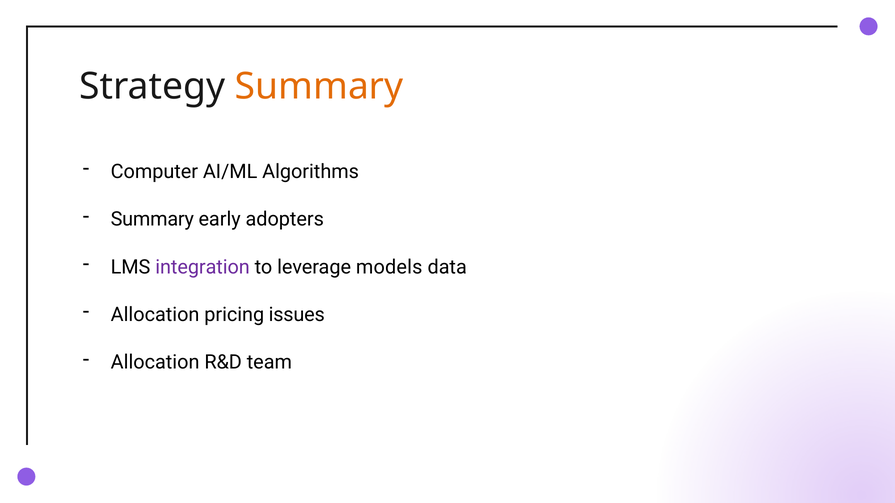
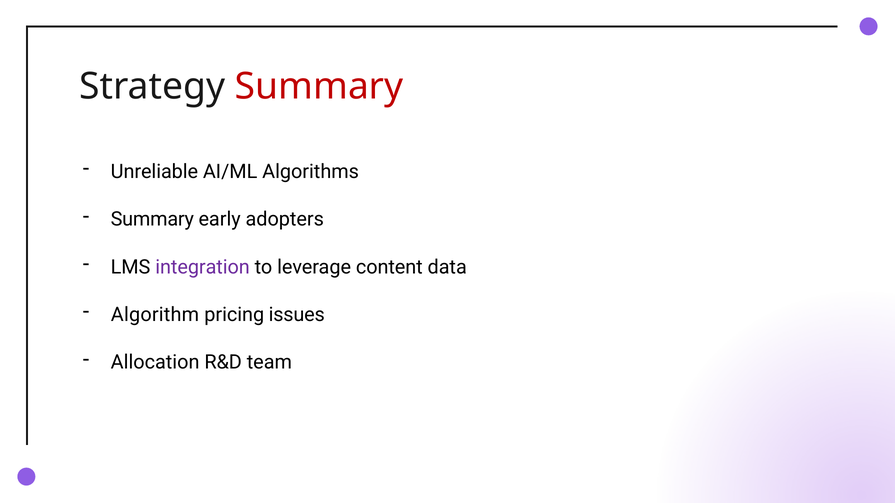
Summary at (319, 87) colour: orange -> red
Computer: Computer -> Unreliable
models: models -> content
Allocation at (155, 315): Allocation -> Algorithm
